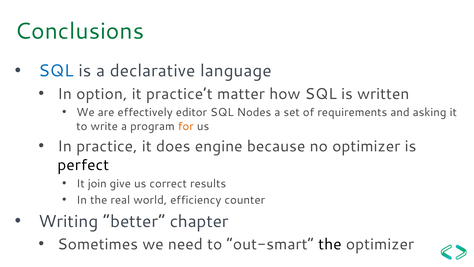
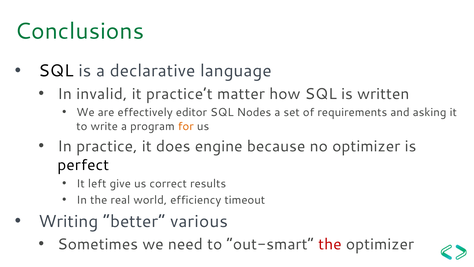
SQL at (56, 71) colour: blue -> black
option: option -> invalid
join: join -> left
counter: counter -> timeout
chapter: chapter -> various
the at (330, 244) colour: black -> red
